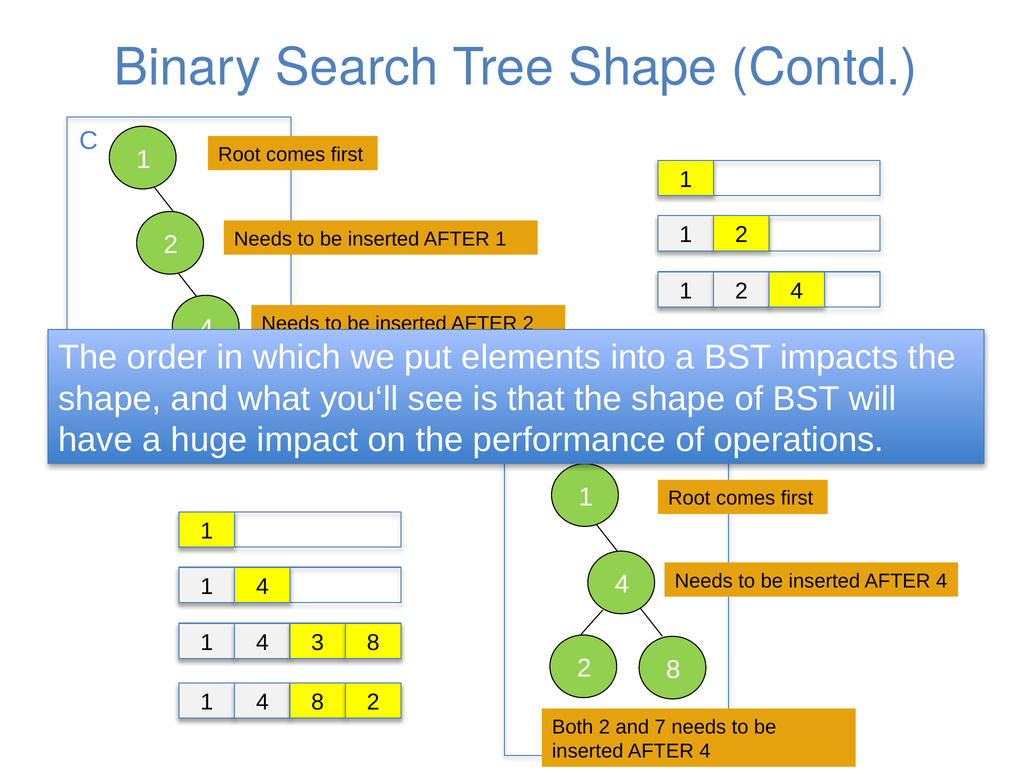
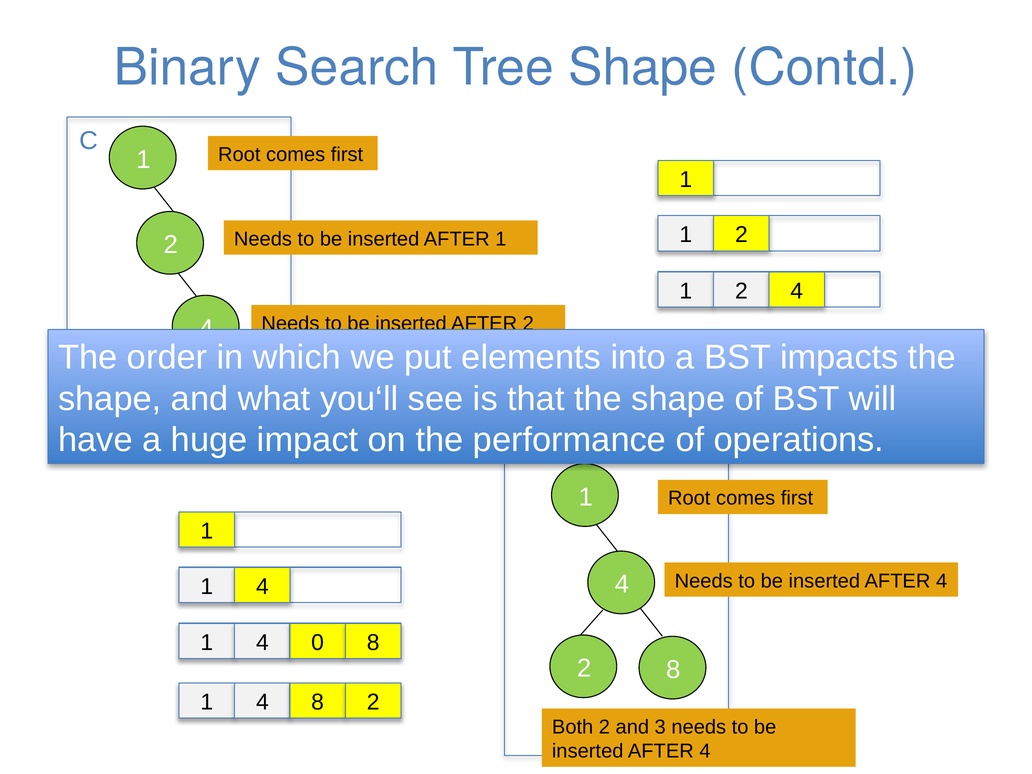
3: 3 -> 0
7: 7 -> 3
